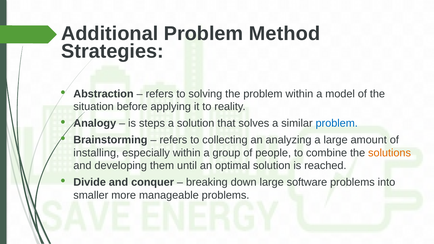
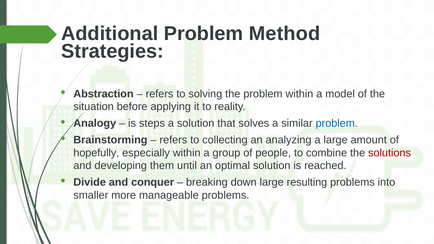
installing: installing -> hopefully
solutions colour: orange -> red
software: software -> resulting
